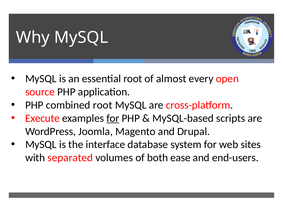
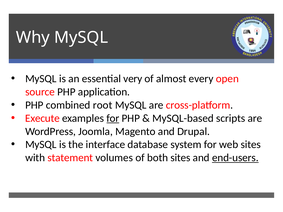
essential root: root -> very
separated: separated -> statement
both ease: ease -> sites
end-users underline: none -> present
